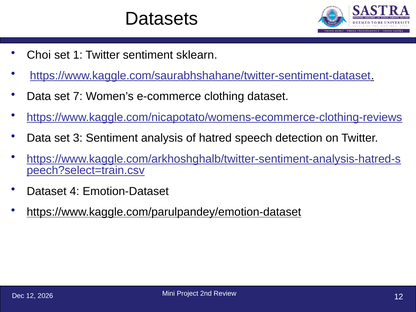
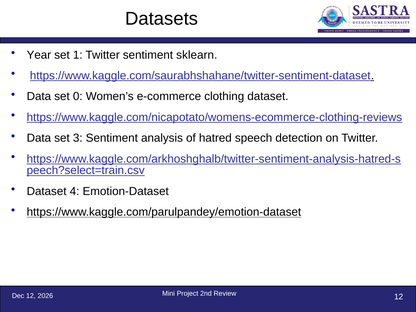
Choi: Choi -> Year
7: 7 -> 0
